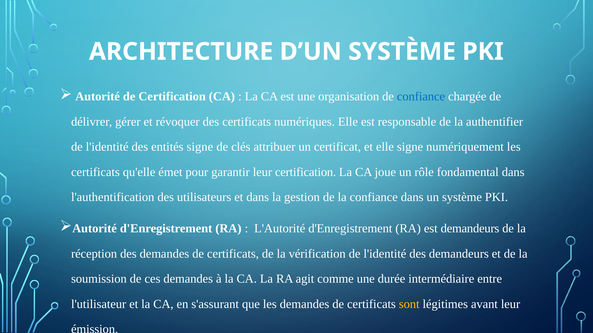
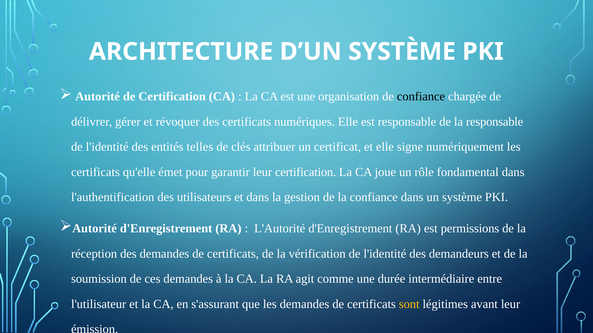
confiance at (421, 97) colour: blue -> black
la authentifier: authentifier -> responsable
entités signe: signe -> telles
est demandeurs: demandeurs -> permissions
